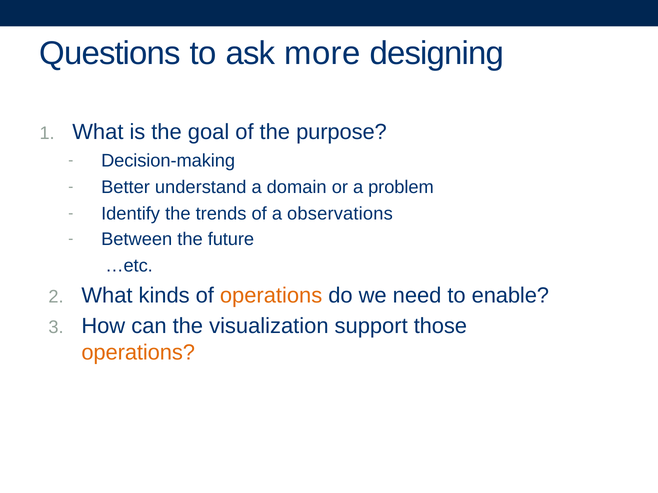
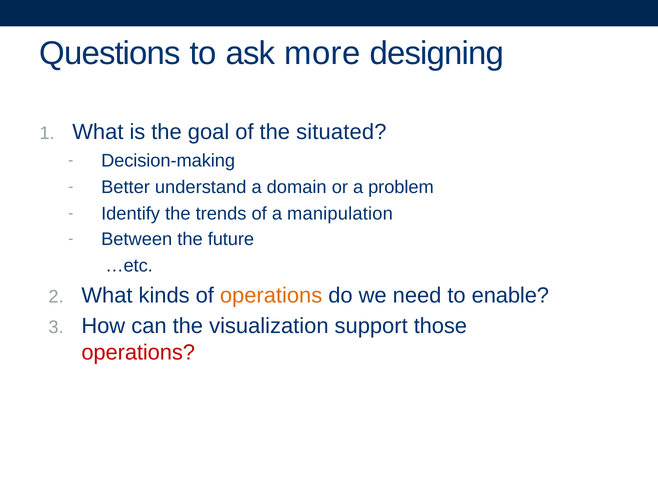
purpose: purpose -> situated
observations: observations -> manipulation
operations at (138, 353) colour: orange -> red
